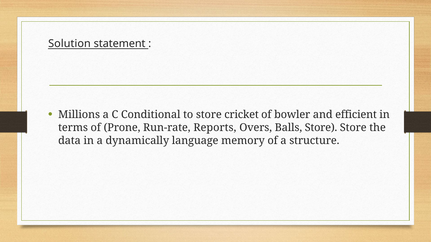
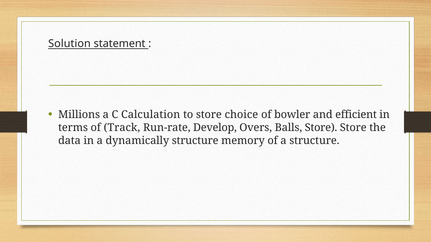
Conditional: Conditional -> Calculation
cricket: cricket -> choice
Prone: Prone -> Track
Reports: Reports -> Develop
dynamically language: language -> structure
